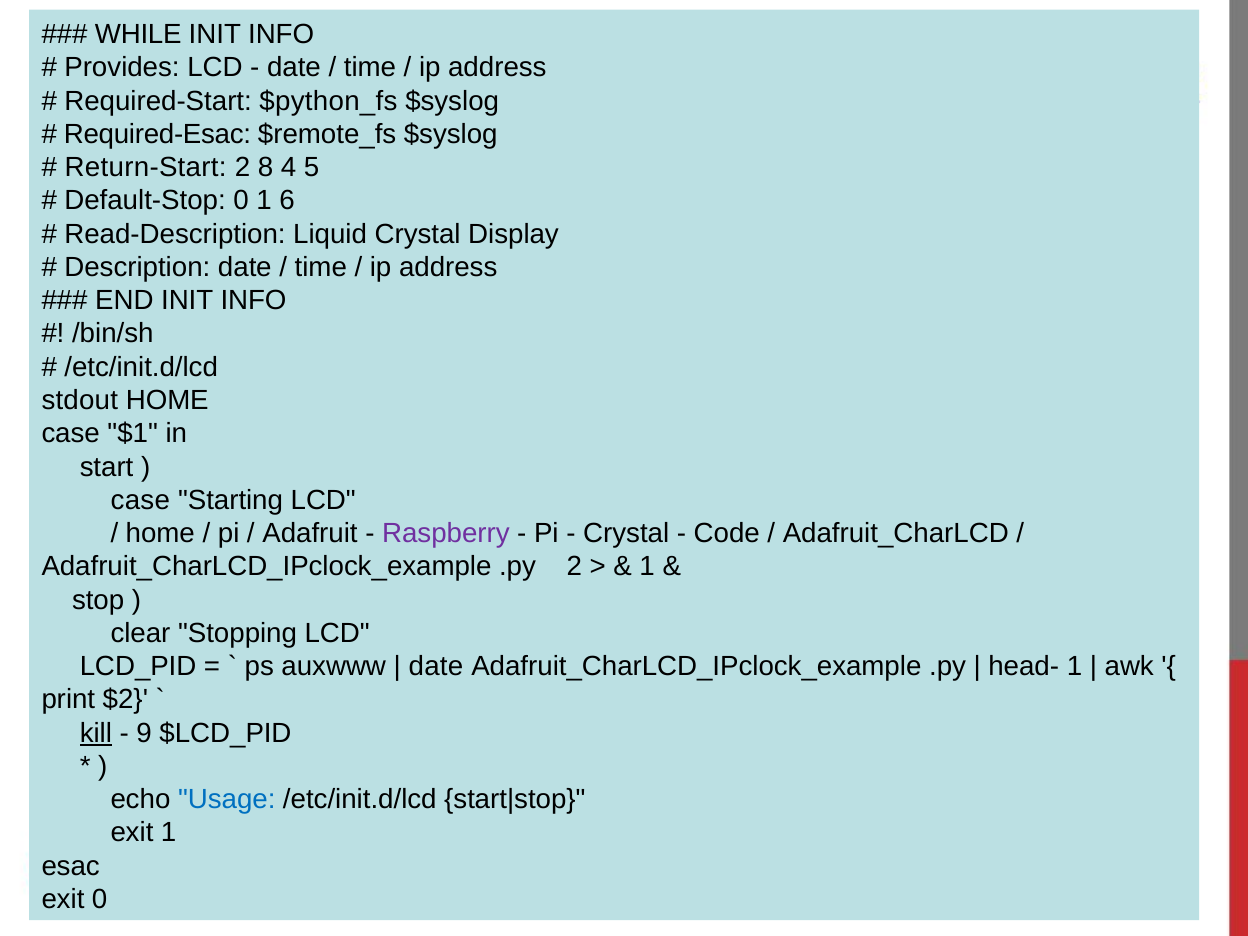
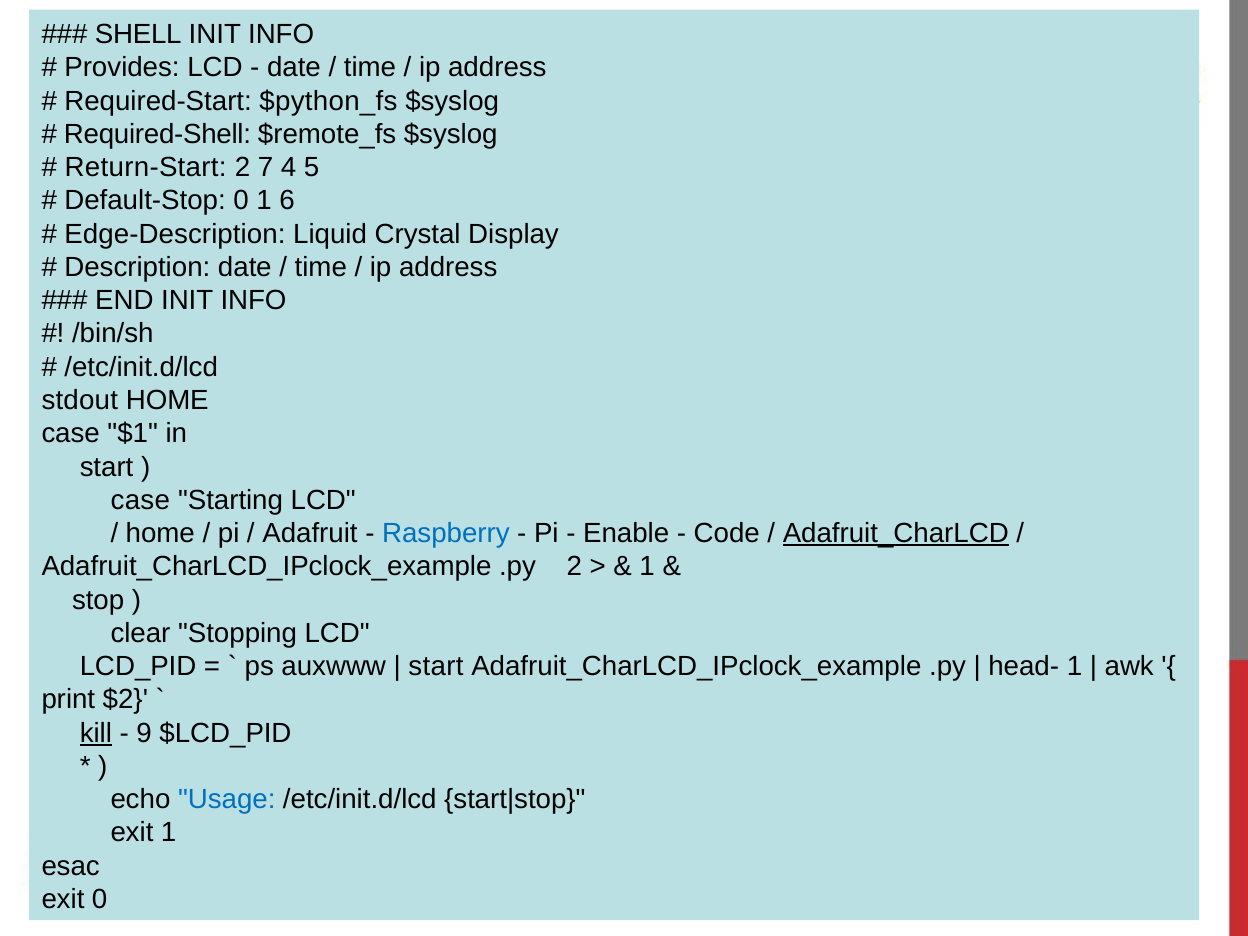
WHILE: WHILE -> SHELL
Required-Esac: Required-Esac -> Required-Shell
8: 8 -> 7
Read-Description: Read-Description -> Edge-Description
Raspberry colour: purple -> blue
Crystal at (626, 533): Crystal -> Enable
Adafruit_CharLCD underline: none -> present
date at (436, 666): date -> start
